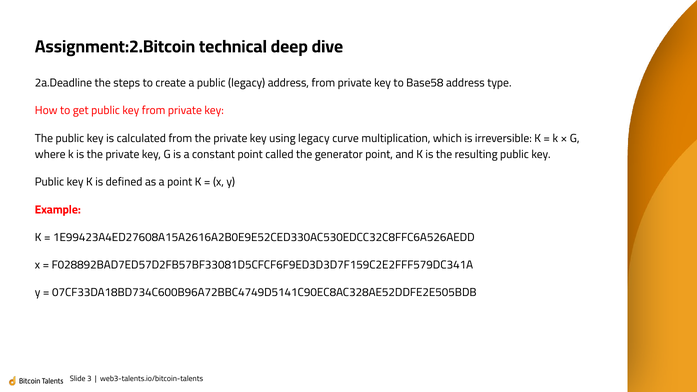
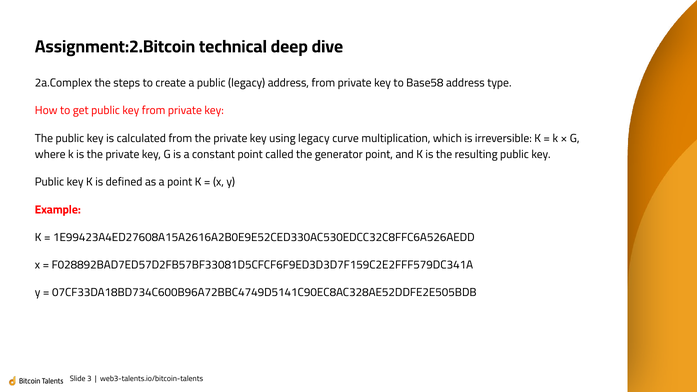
2a.Deadline: 2a.Deadline -> 2a.Complex
